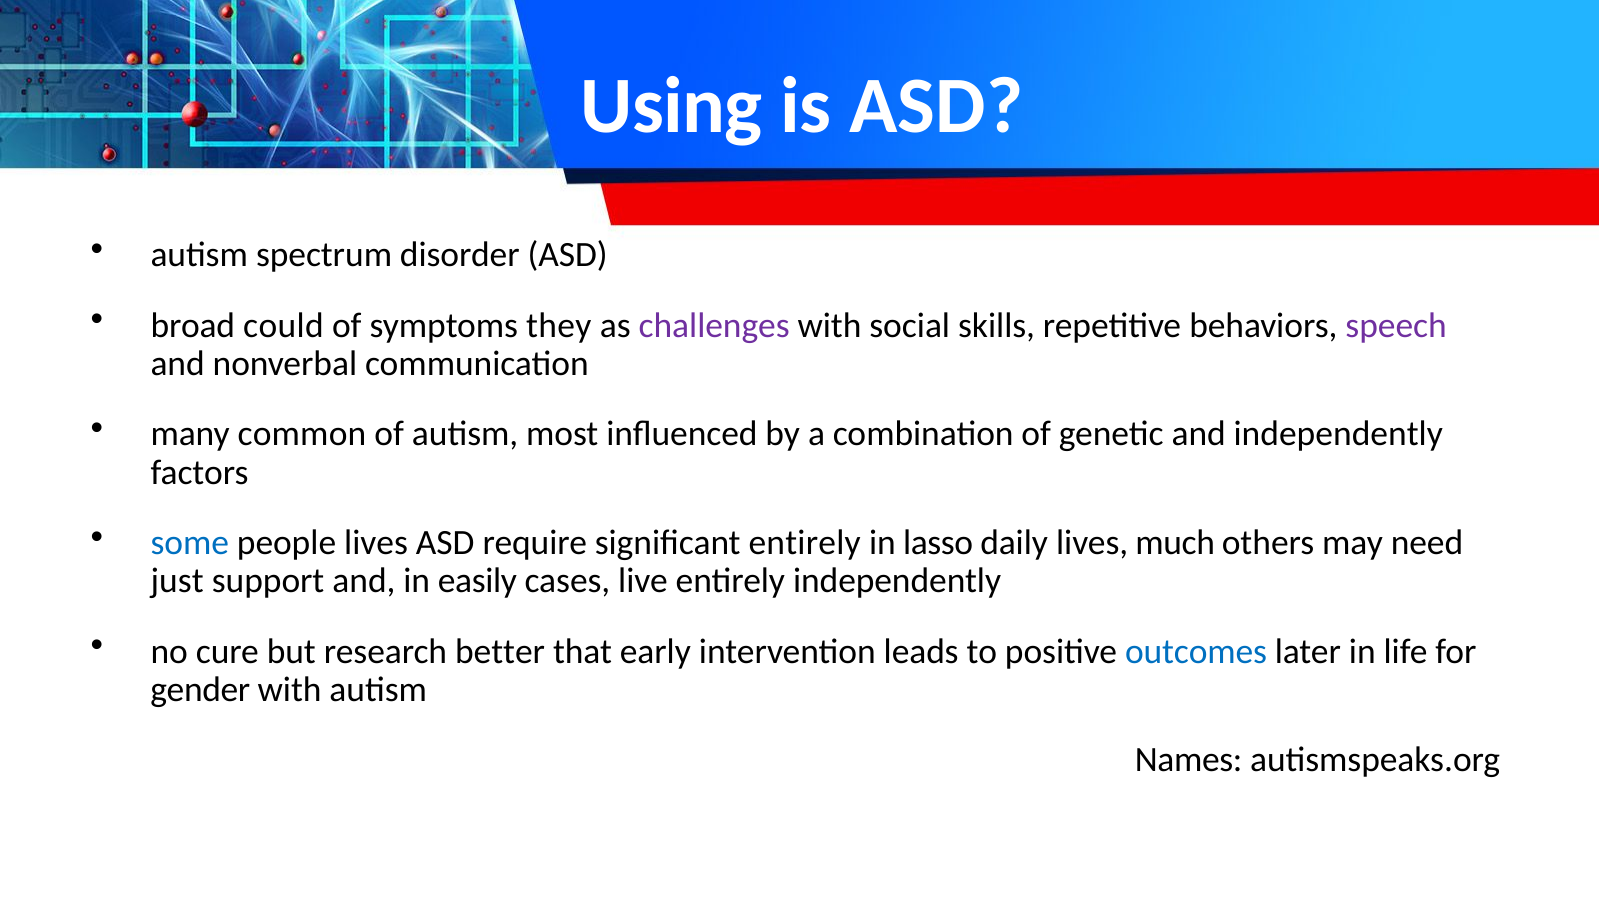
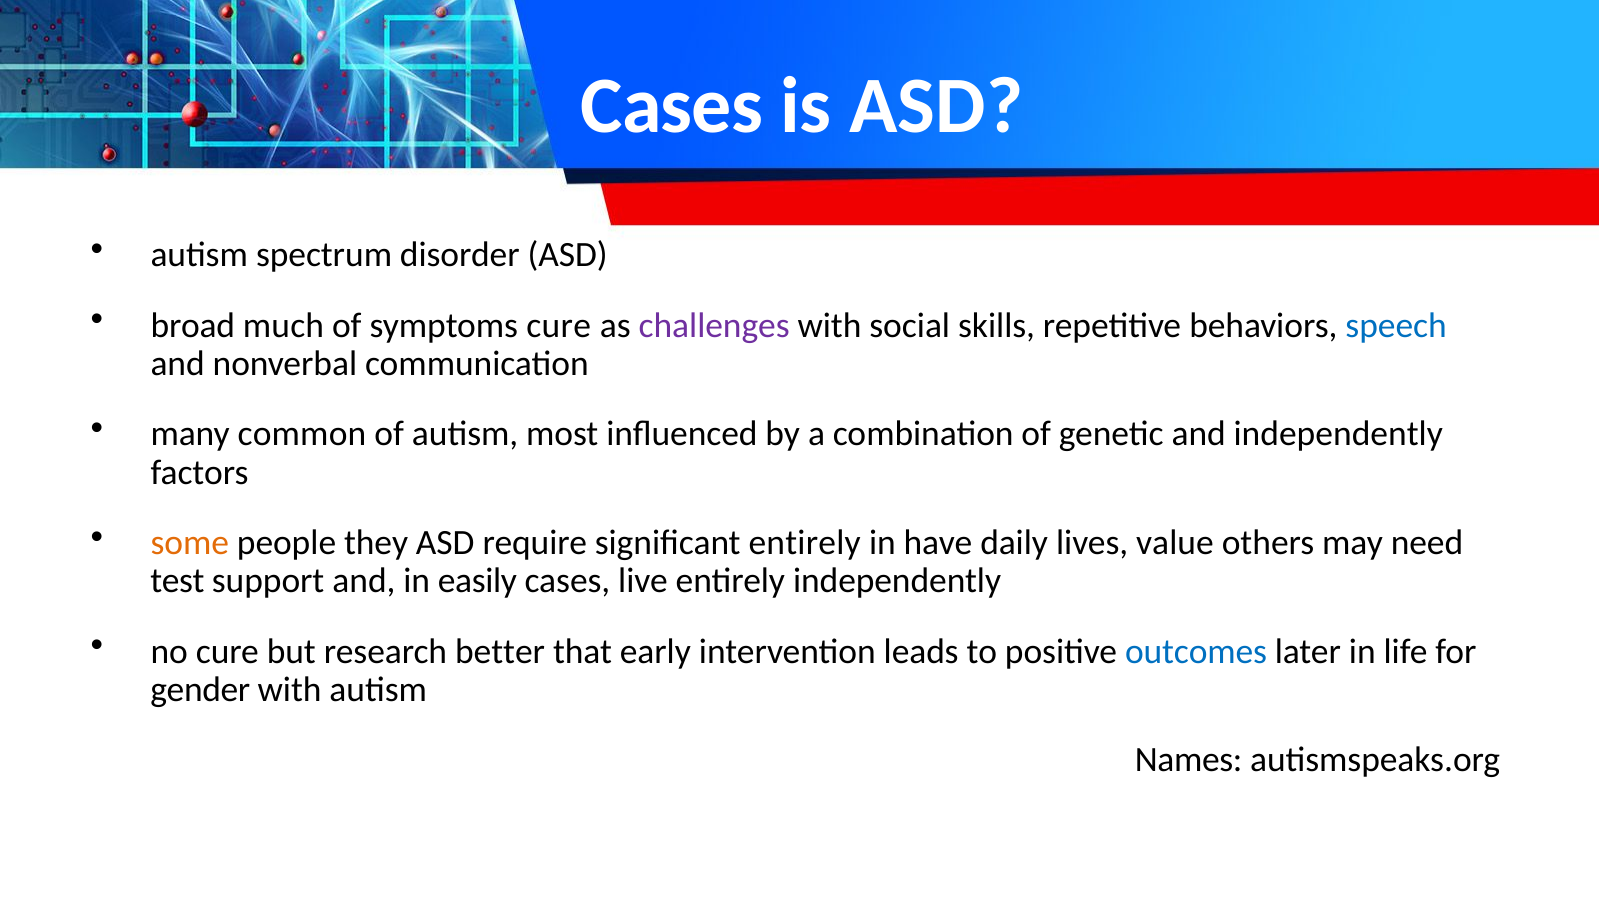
Using at (672, 106): Using -> Cases
could: could -> much
symptoms they: they -> cure
speech colour: purple -> blue
some colour: blue -> orange
people lives: lives -> they
lasso: lasso -> have
much: much -> value
just: just -> test
